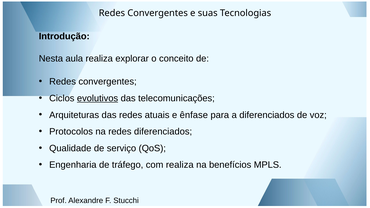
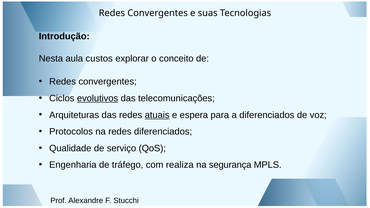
aula realiza: realiza -> custos
atuais underline: none -> present
ênfase: ênfase -> espera
benefícios: benefícios -> segurança
